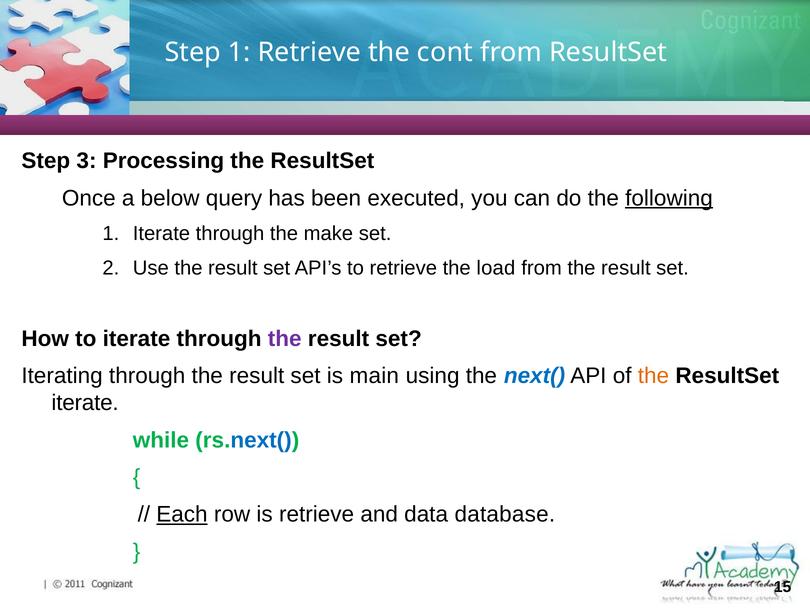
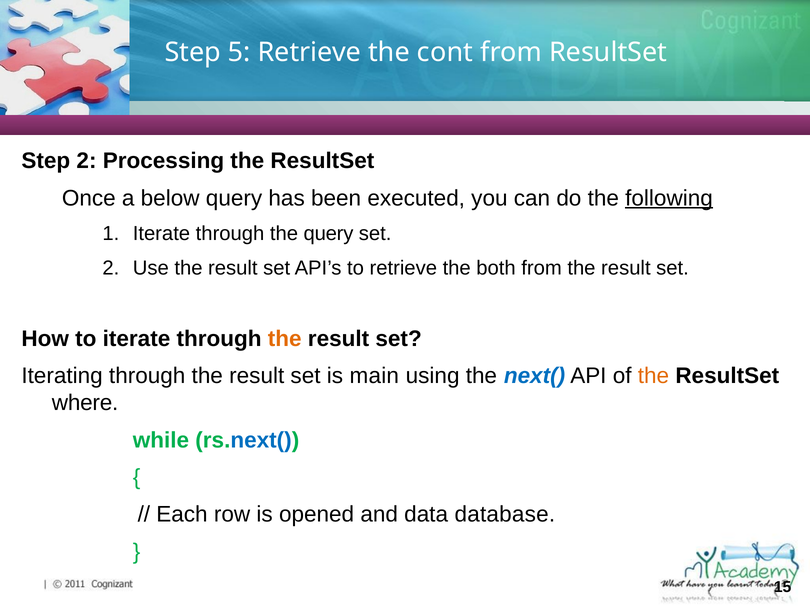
Step 1: 1 -> 5
Step 3: 3 -> 2
the make: make -> query
load: load -> both
the at (285, 338) colour: purple -> orange
iterate at (85, 403): iterate -> where
Each underline: present -> none
is retrieve: retrieve -> opened
